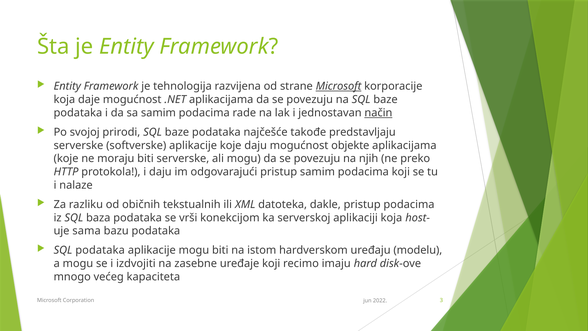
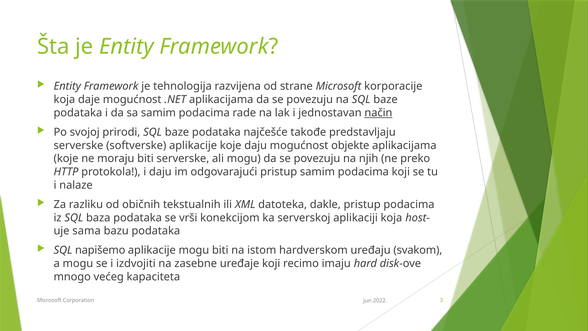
Microsoft at (339, 86) underline: present -> none
SQL podataka: podataka -> napišemo
modelu: modelu -> svakom
